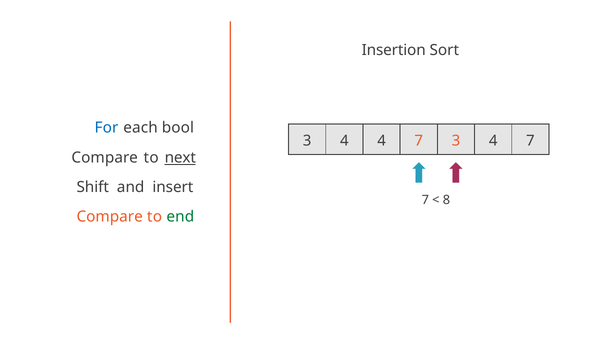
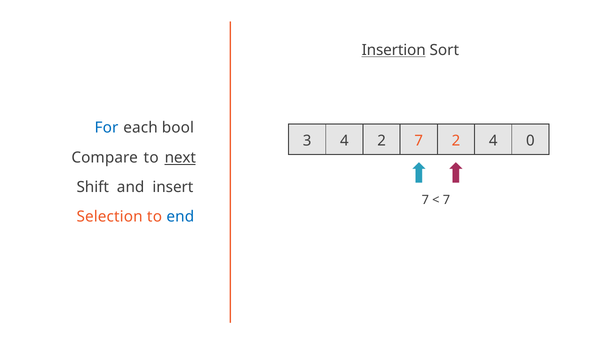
Insertion underline: none -> present
4 4: 4 -> 2
7 3: 3 -> 2
7 at (530, 141): 7 -> 0
8 at (446, 200): 8 -> 7
Compare at (110, 217): Compare -> Selection
end colour: green -> blue
